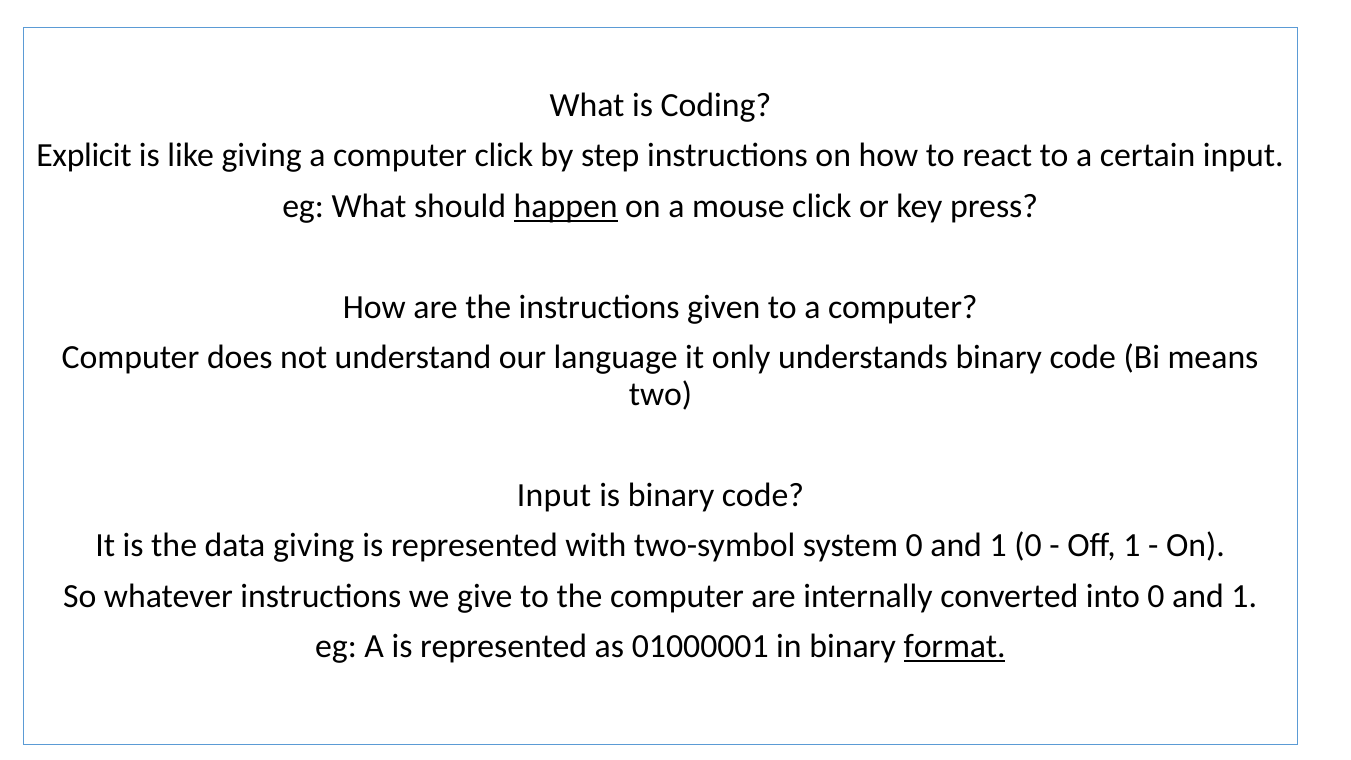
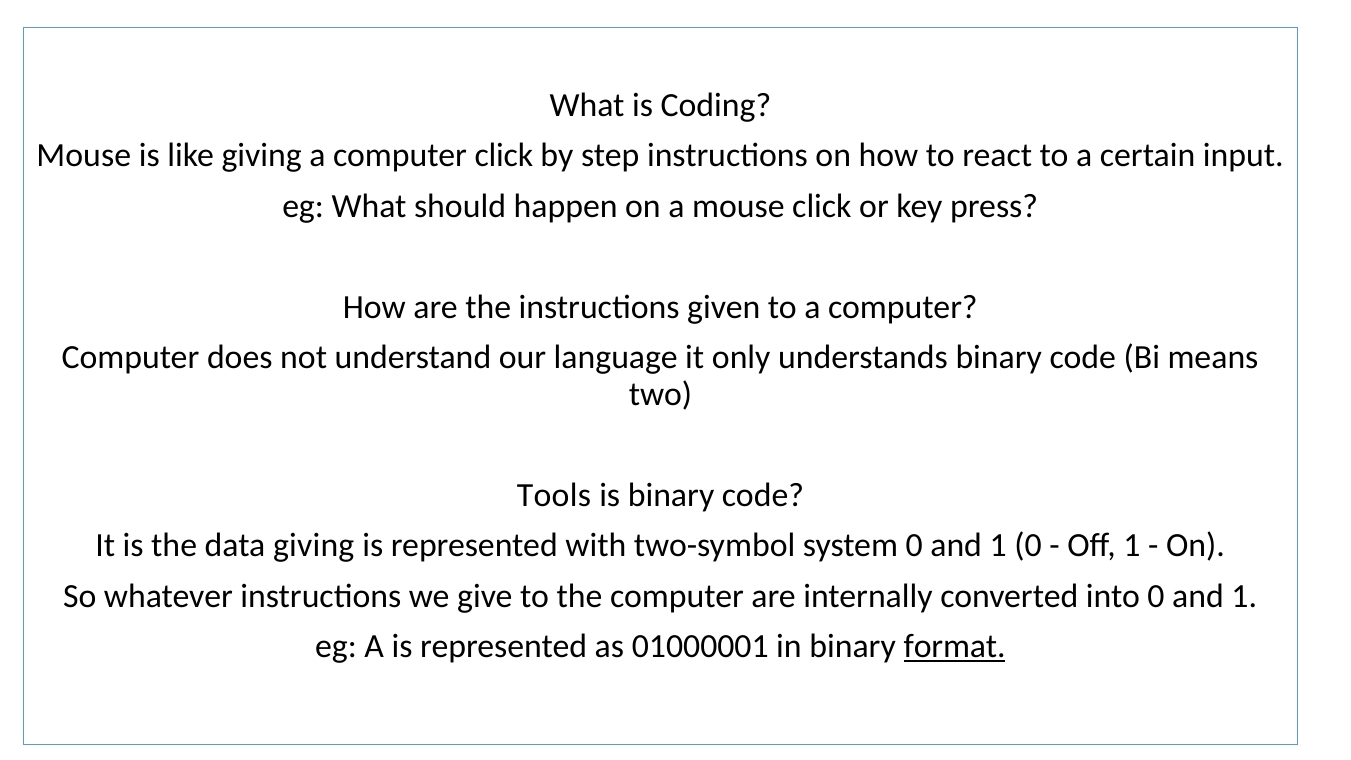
Explicit at (84, 155): Explicit -> Mouse
happen underline: present -> none
Input at (554, 495): Input -> Tools
